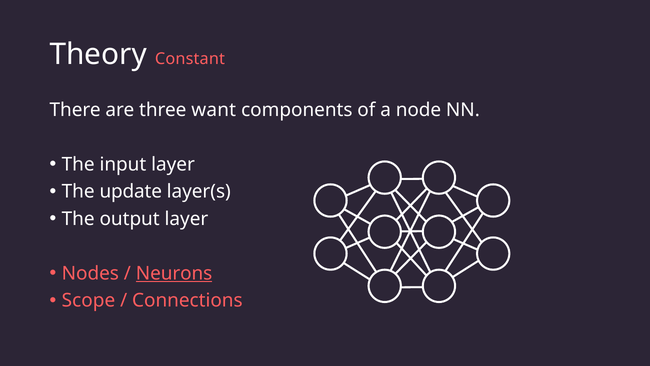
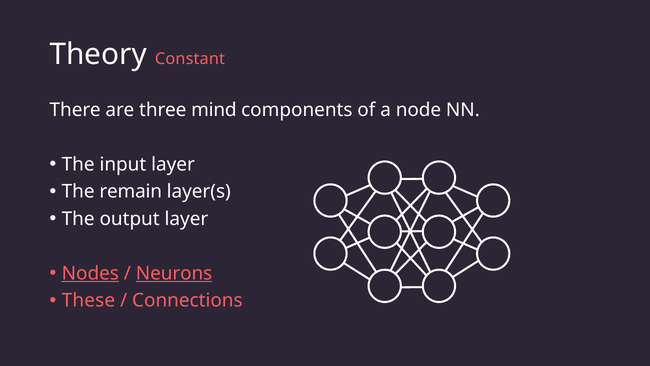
want: want -> mind
update: update -> remain
Nodes underline: none -> present
Scope: Scope -> These
